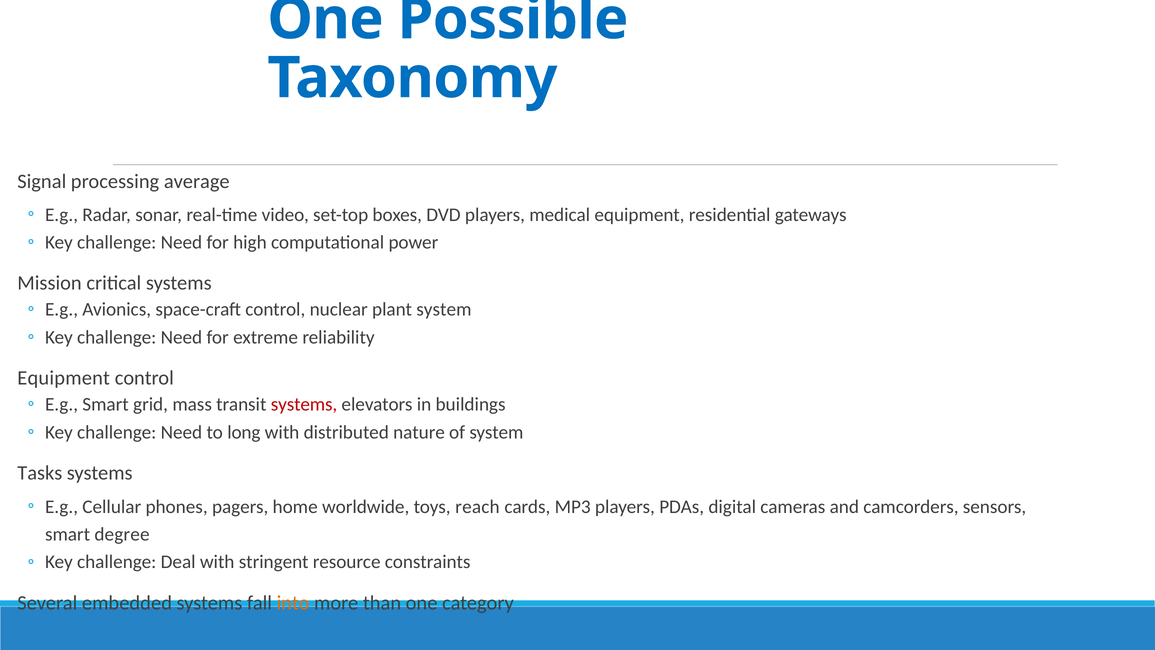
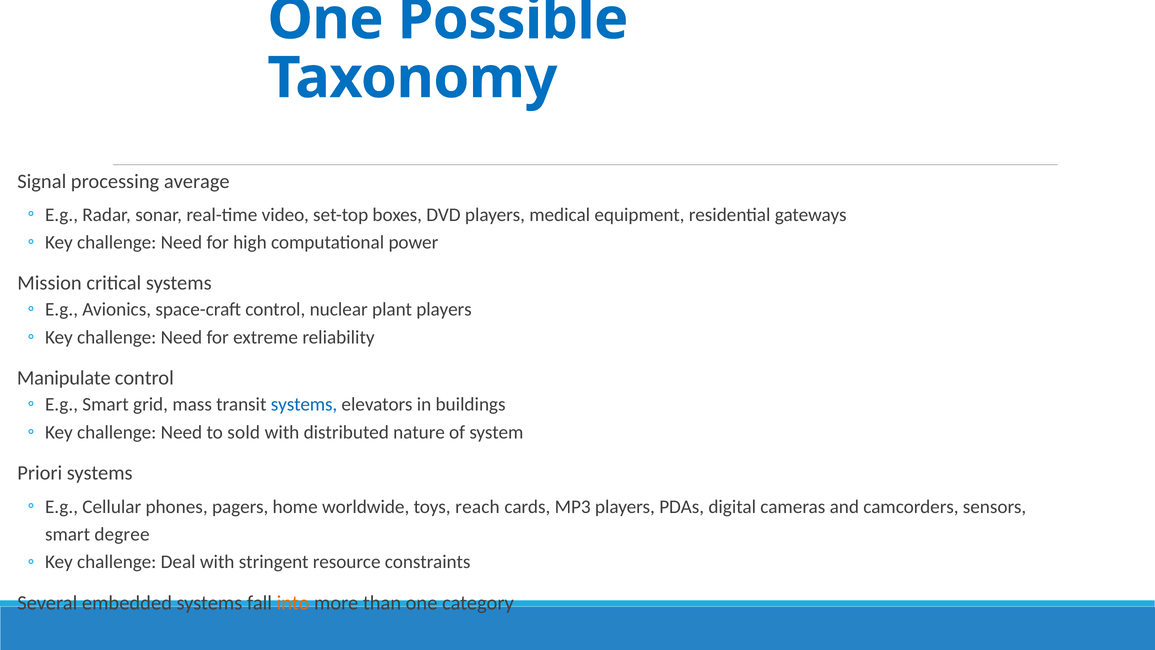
plant system: system -> players
Equipment at (64, 378): Equipment -> Manipulate
systems at (304, 404) colour: red -> blue
long: long -> sold
Tasks: Tasks -> Priori
